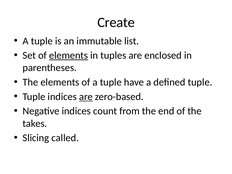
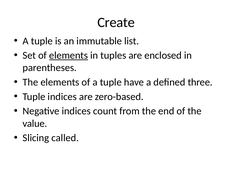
defined tuple: tuple -> three
are at (86, 97) underline: present -> none
takes: takes -> value
